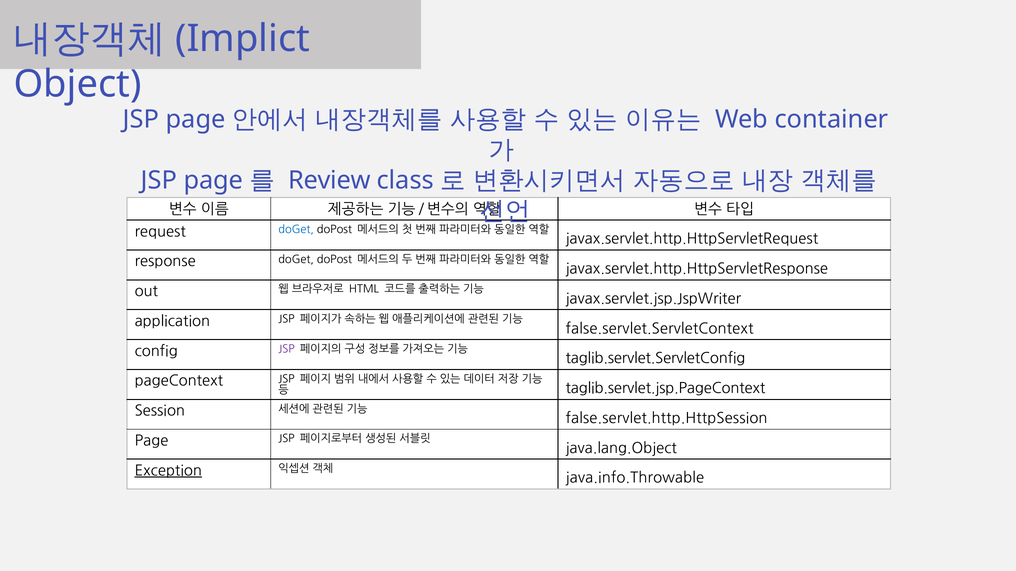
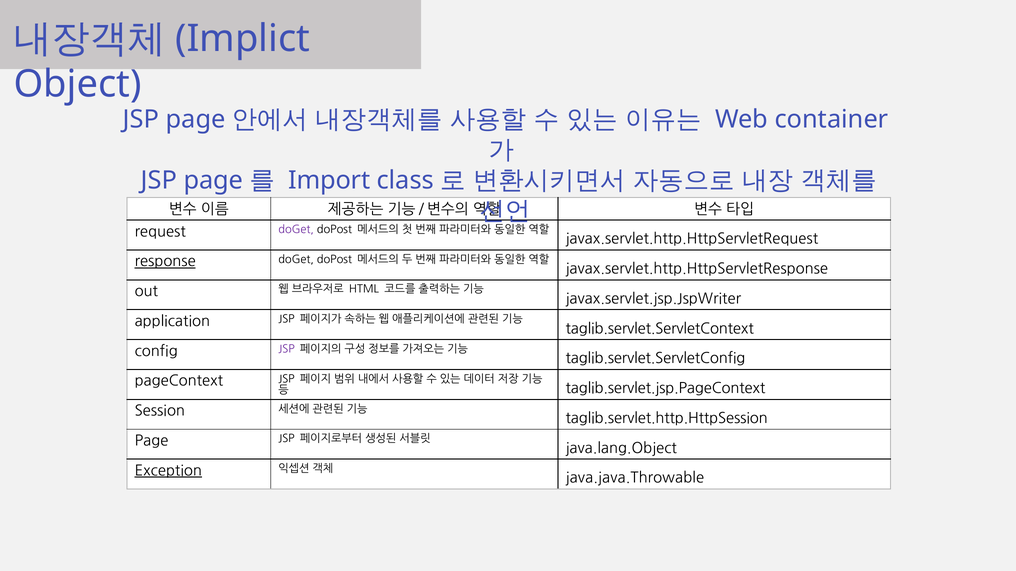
Review: Review -> Import
doGet at (296, 230) colour: blue -> purple
response underline: none -> present
false.servlet.ServletContext: false.servlet.ServletContext -> taglib.servlet.ServletContext
false.servlet.http.HttpSession: false.servlet.http.HttpSession -> taglib.servlet.http.HttpSession
java.info.Throwable: java.info.Throwable -> java.java.Throwable
